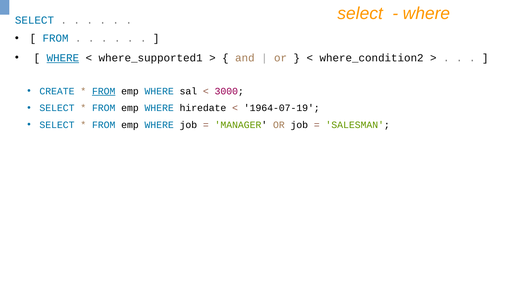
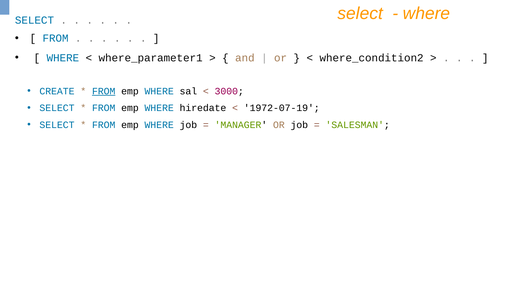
WHERE at (63, 58) underline: present -> none
where_supported1: where_supported1 -> where_parameter1
1964-07-19: 1964-07-19 -> 1972-07-19
